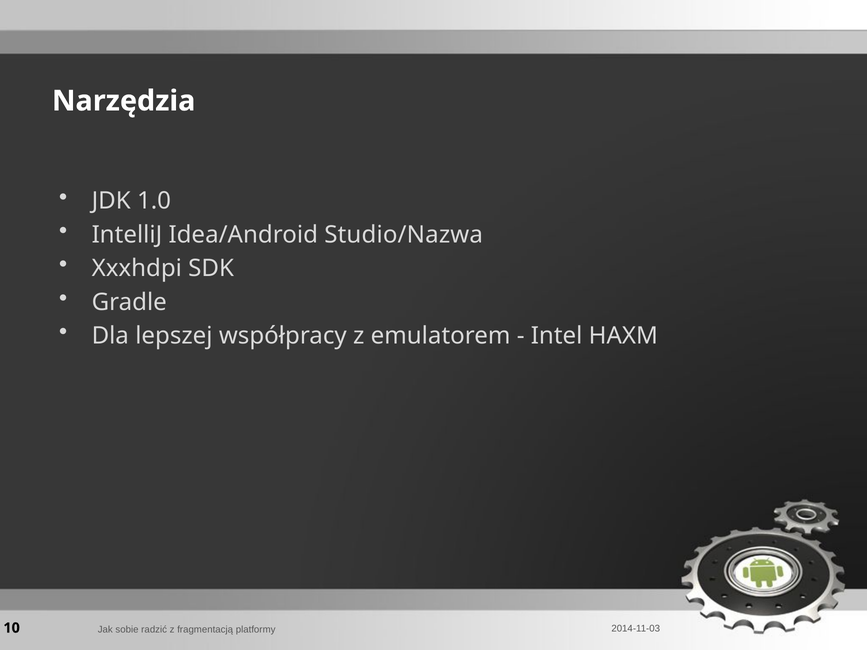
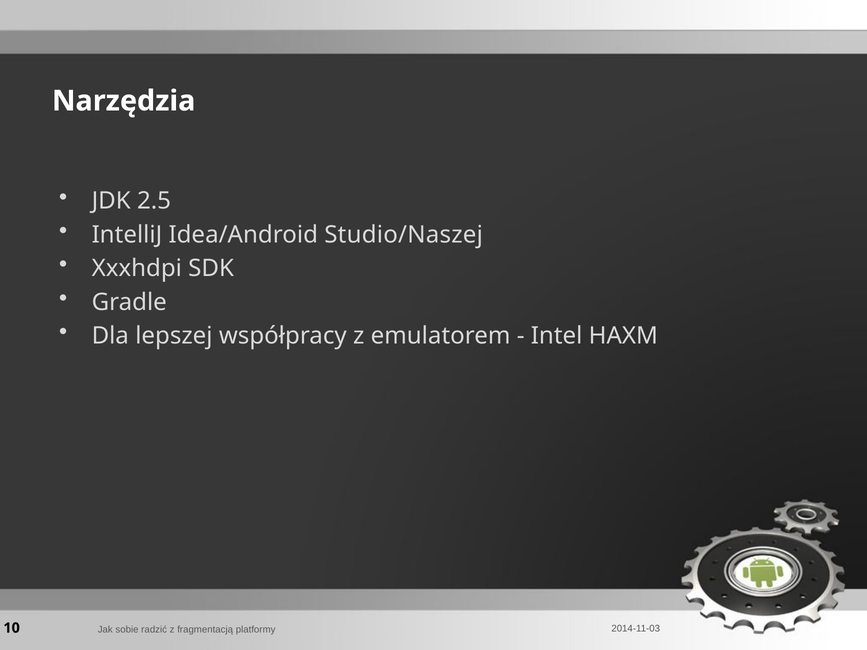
1.0: 1.0 -> 2.5
Studio/Nazwa: Studio/Nazwa -> Studio/Naszej
